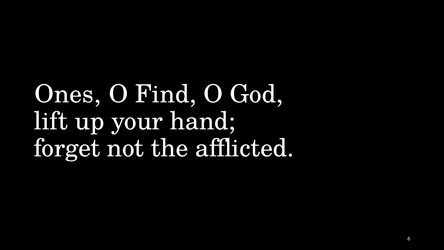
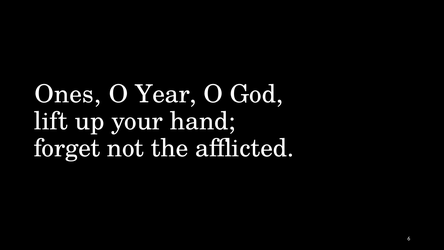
Find: Find -> Year
